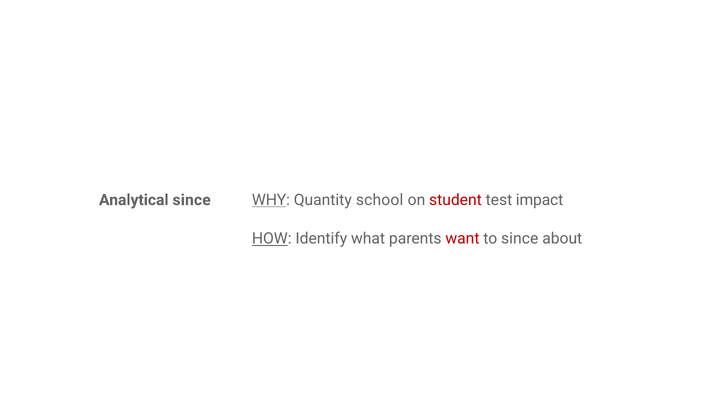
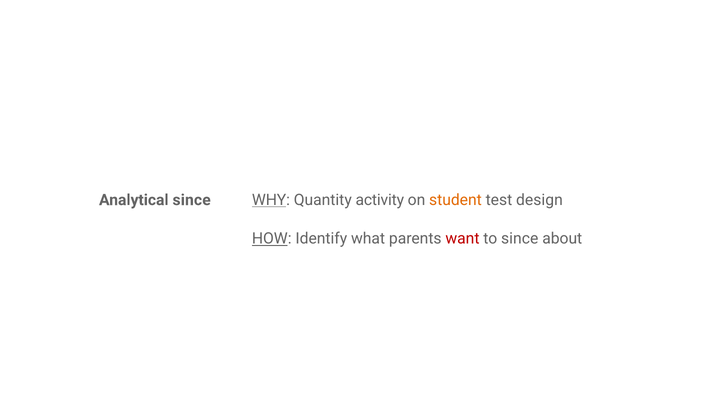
school: school -> activity
student colour: red -> orange
impact: impact -> design
